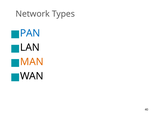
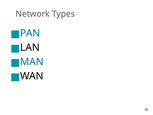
MAN colour: orange -> blue
